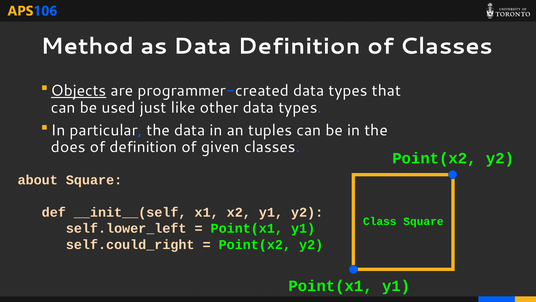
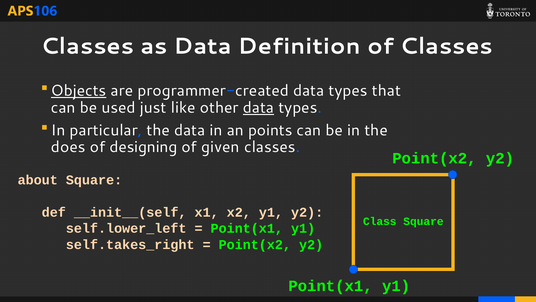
Method at (87, 46): Method -> Classes
data at (258, 108) underline: none -> present
tuples: tuples -> points
of definition: definition -> designing
self.could_right: self.could_right -> self.takes_right
